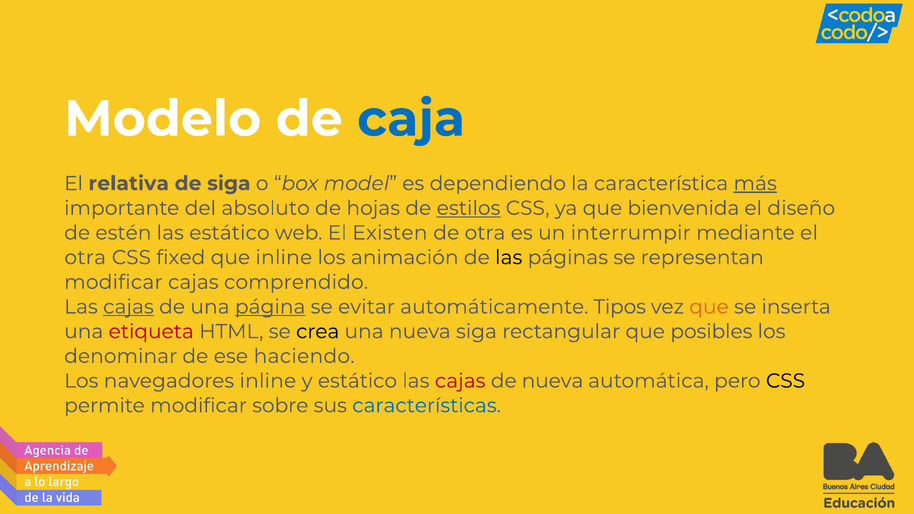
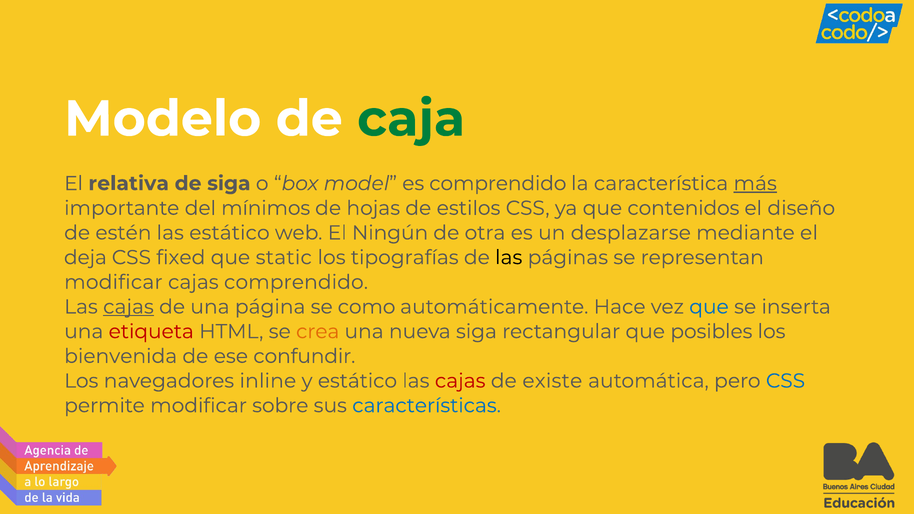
caja colour: blue -> green
es dependiendo: dependiendo -> comprendido
absoluto: absoluto -> mínimos
estilos underline: present -> none
bienvenida: bienvenida -> contenidos
Existen: Existen -> Ningún
interrumpir: interrumpir -> desplazarse
otra at (85, 258): otra -> deja
que inline: inline -> static
animación: animación -> tipografías
página underline: present -> none
evitar: evitar -> como
Tipos: Tipos -> Hace
que at (709, 307) colour: orange -> blue
crea colour: black -> orange
denominar: denominar -> bienvenida
haciendo: haciendo -> confundir
de nueva: nueva -> existe
CSS at (786, 381) colour: black -> blue
